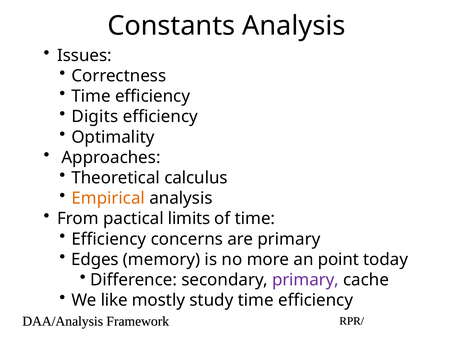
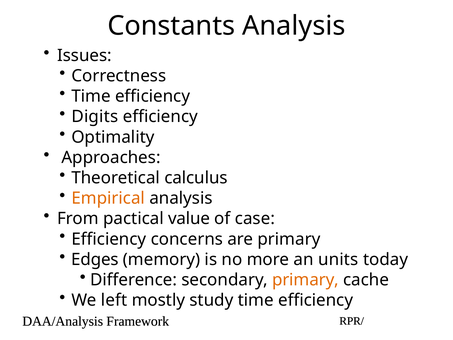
limits: limits -> value
of time: time -> case
point: point -> units
primary at (305, 280) colour: purple -> orange
like: like -> left
